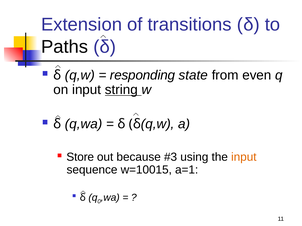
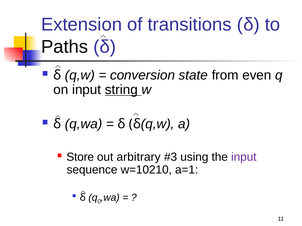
responding: responding -> conversion
because: because -> arbitrary
input at (244, 157) colour: orange -> purple
w=10015: w=10015 -> w=10210
